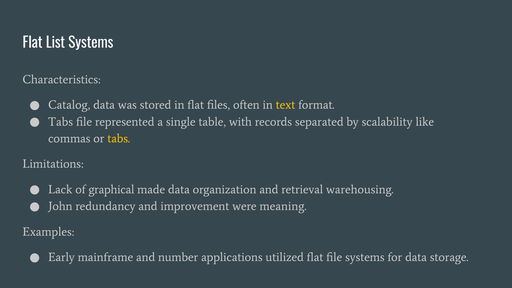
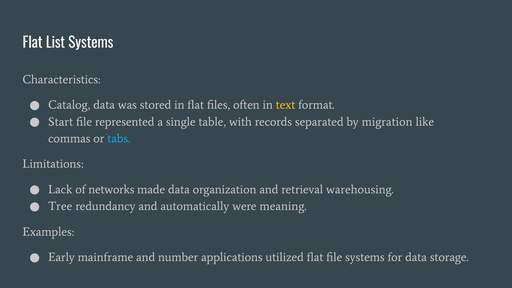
Tabs at (61, 122): Tabs -> Start
scalability: scalability -> migration
tabs at (119, 139) colour: yellow -> light blue
graphical: graphical -> networks
John: John -> Tree
improvement: improvement -> automatically
